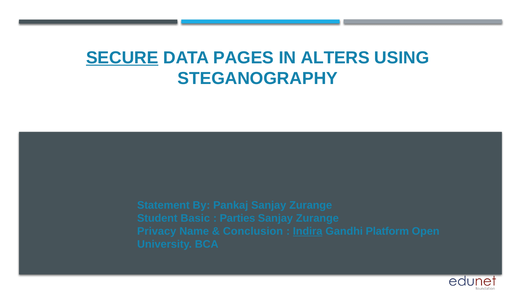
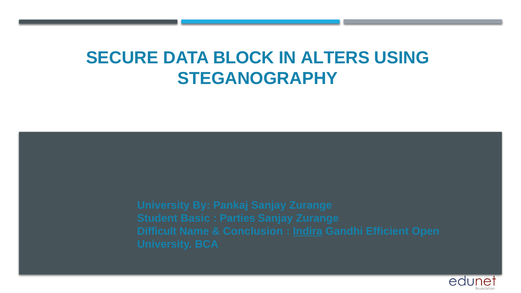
SECURE underline: present -> none
PAGES: PAGES -> BLOCK
Statement at (163, 205): Statement -> University
Privacy: Privacy -> Difficult
Platform: Platform -> Efficient
